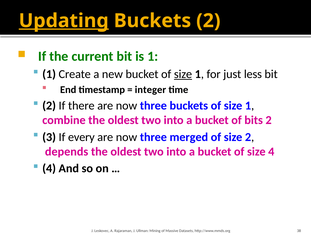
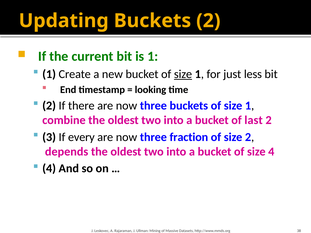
Updating underline: present -> none
integer: integer -> looking
bits: bits -> last
merged: merged -> fraction
